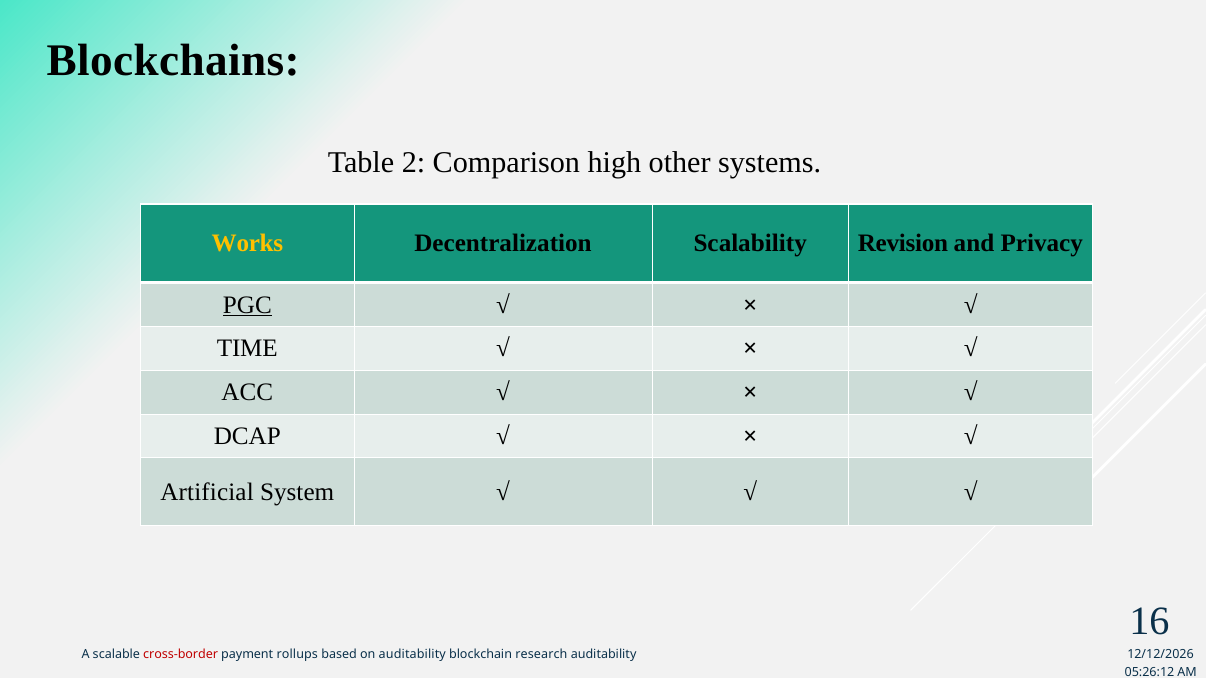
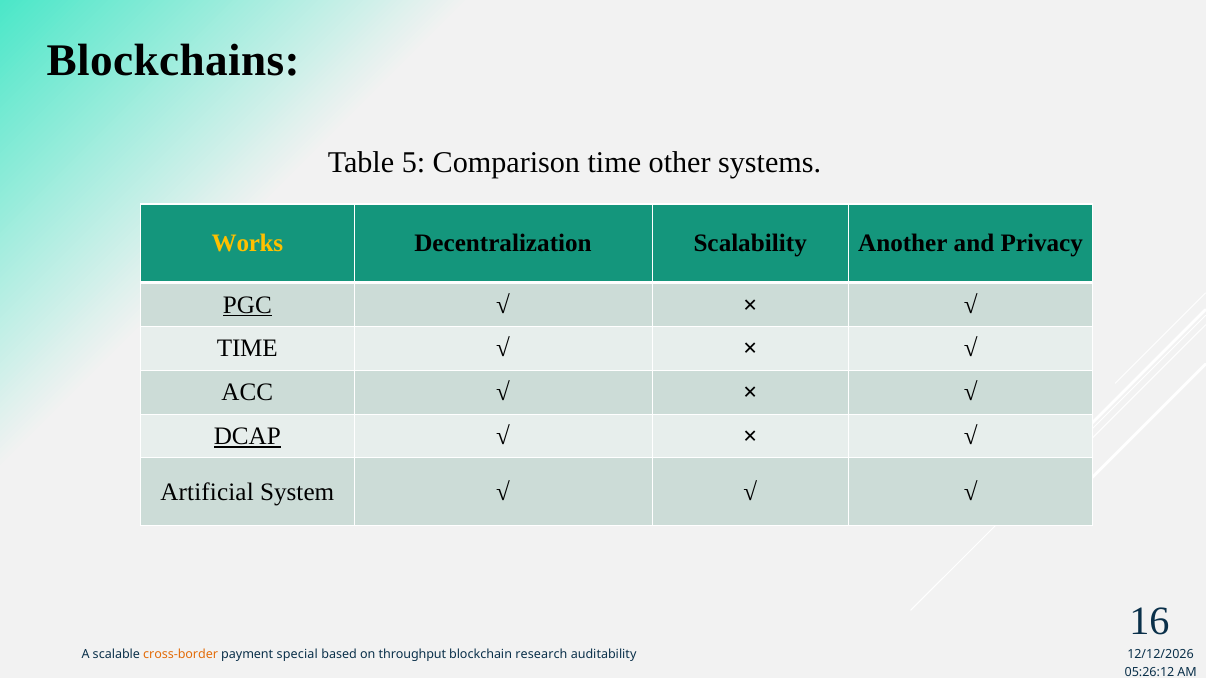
2: 2 -> 5
Comparison high: high -> time
Revision: Revision -> Another
DCAP underline: none -> present
cross-border colour: red -> orange
rollups: rollups -> special
on auditability: auditability -> throughput
